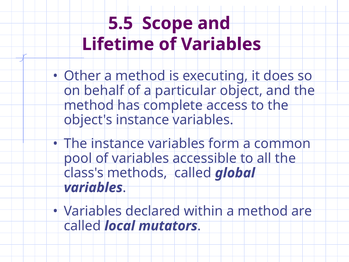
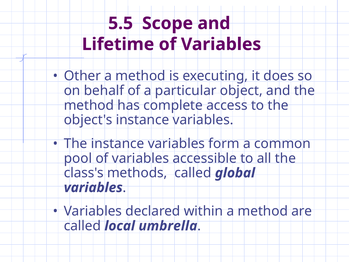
mutators: mutators -> umbrella
